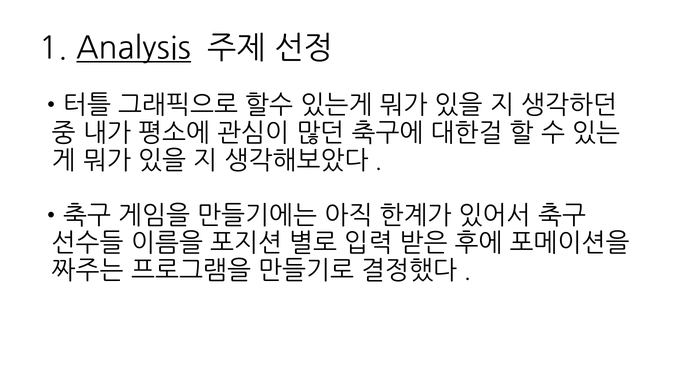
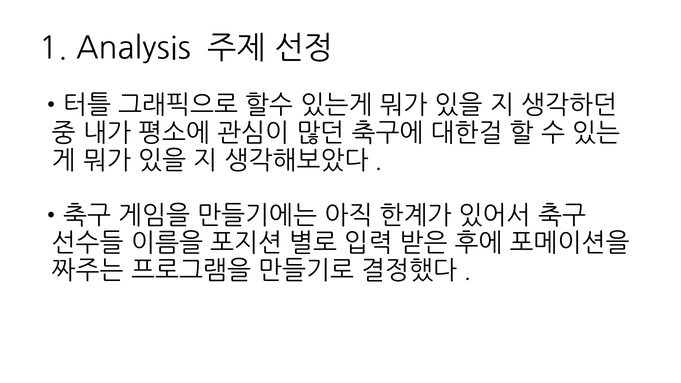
Analysis underline: present -> none
